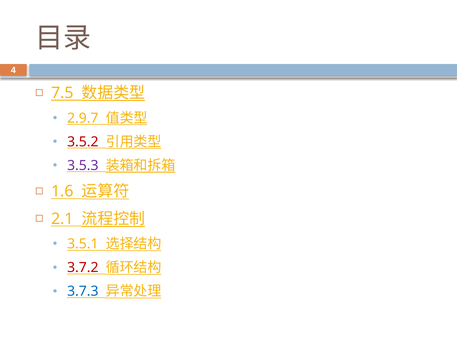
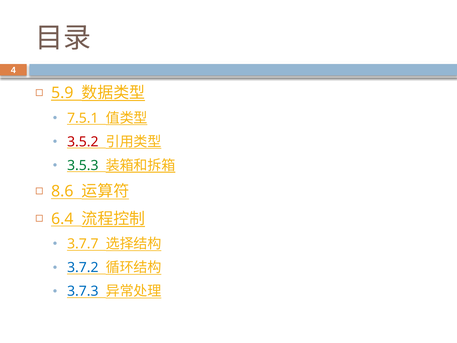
7.5: 7.5 -> 5.9
2.9.7: 2.9.7 -> 7.5.1
3.5.3 colour: purple -> green
1.6: 1.6 -> 8.6
2.1: 2.1 -> 6.4
3.5.1: 3.5.1 -> 3.7.7
3.7.2 colour: red -> blue
